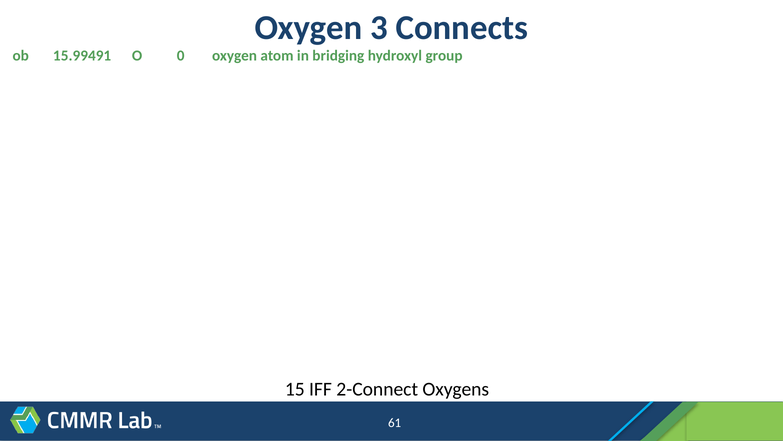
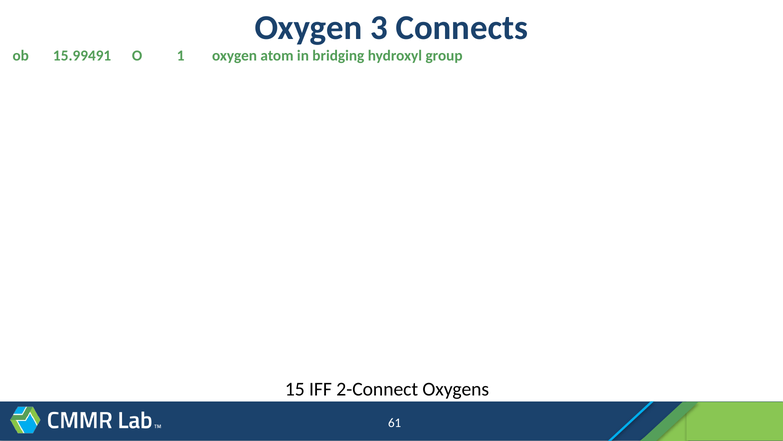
0: 0 -> 1
